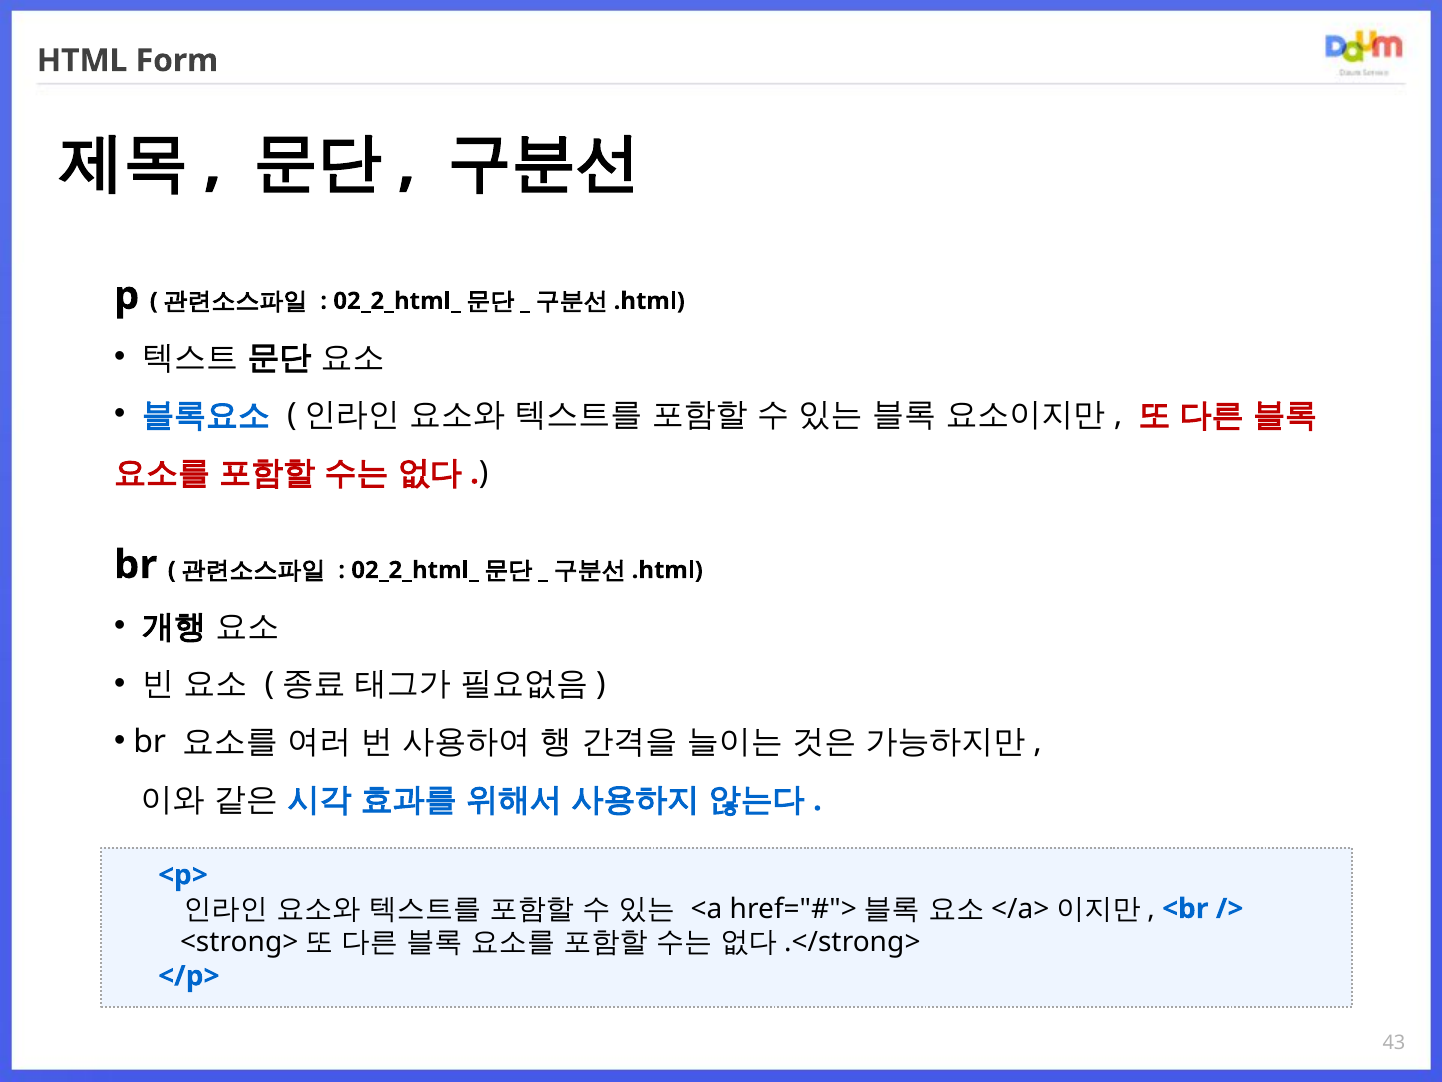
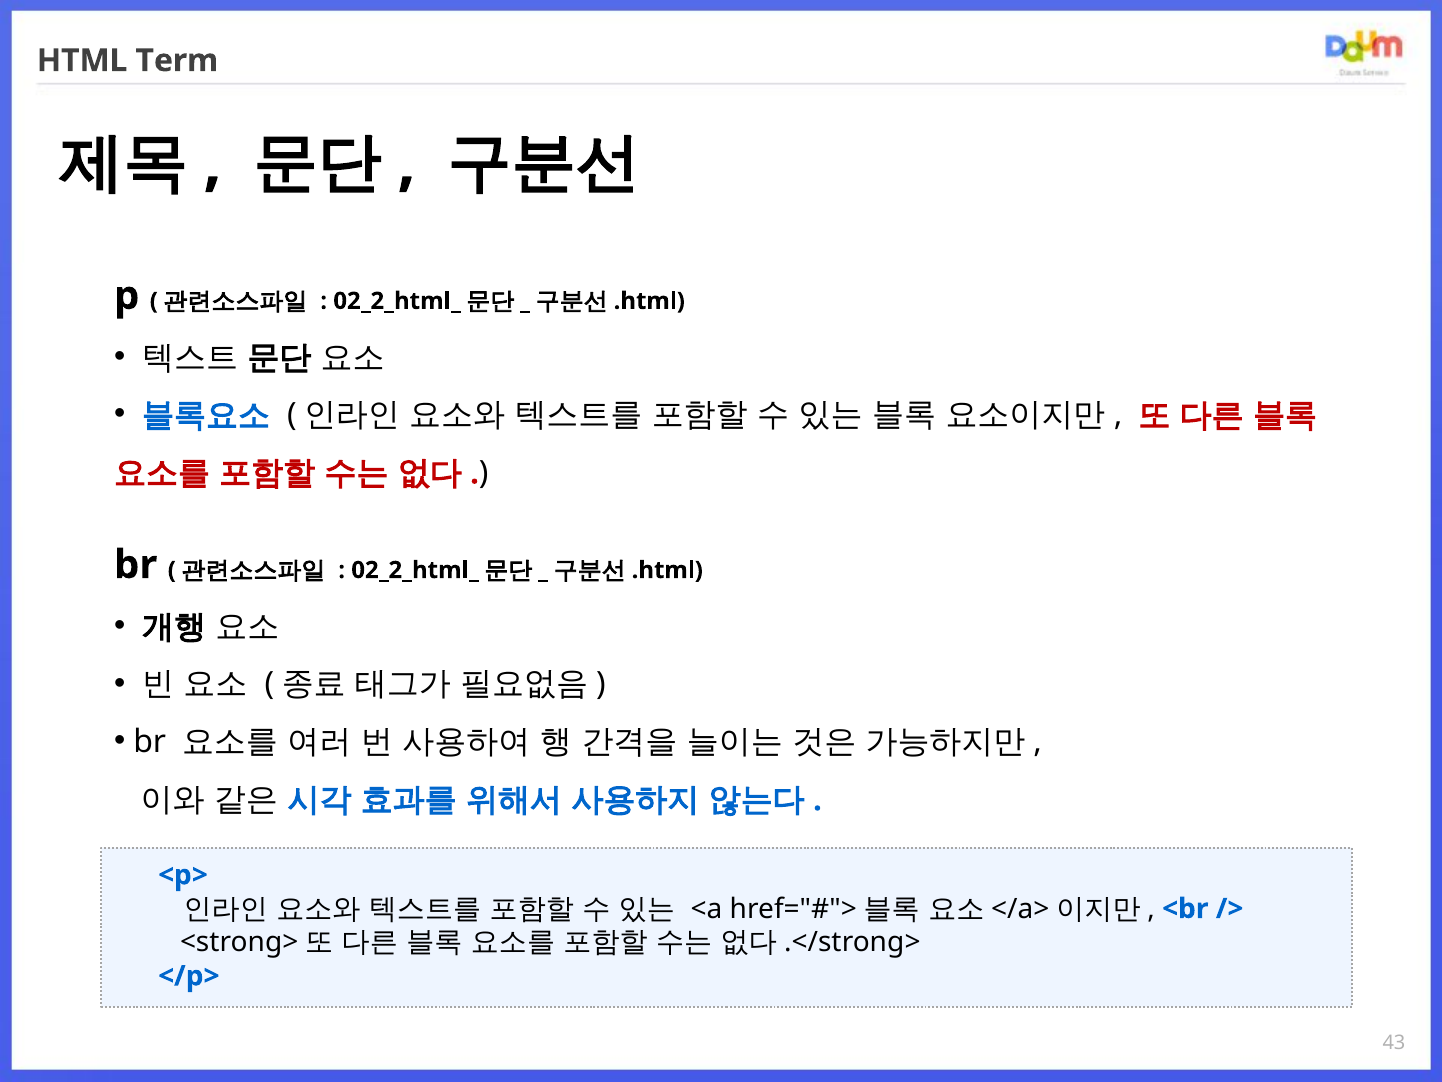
Form: Form -> Term
